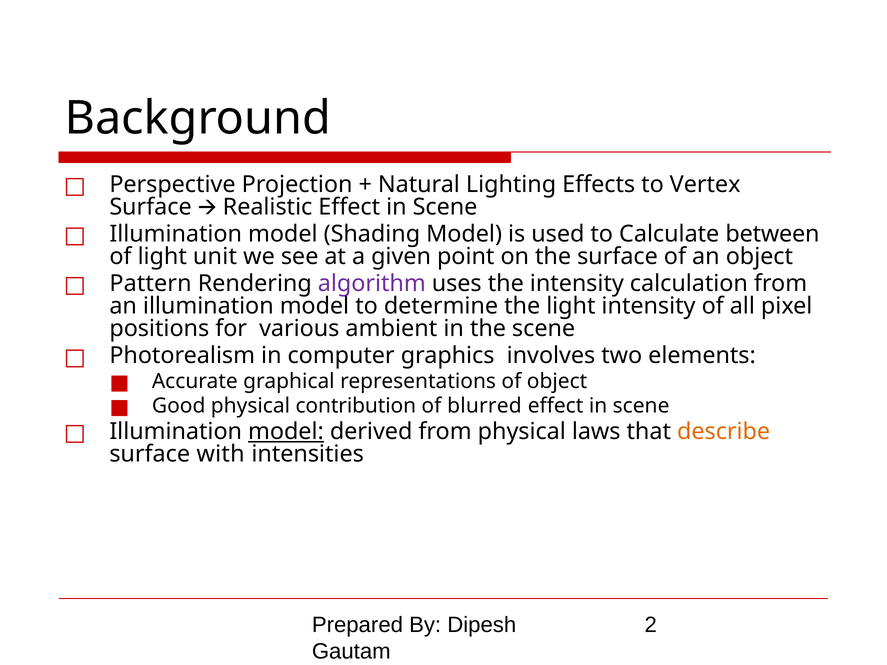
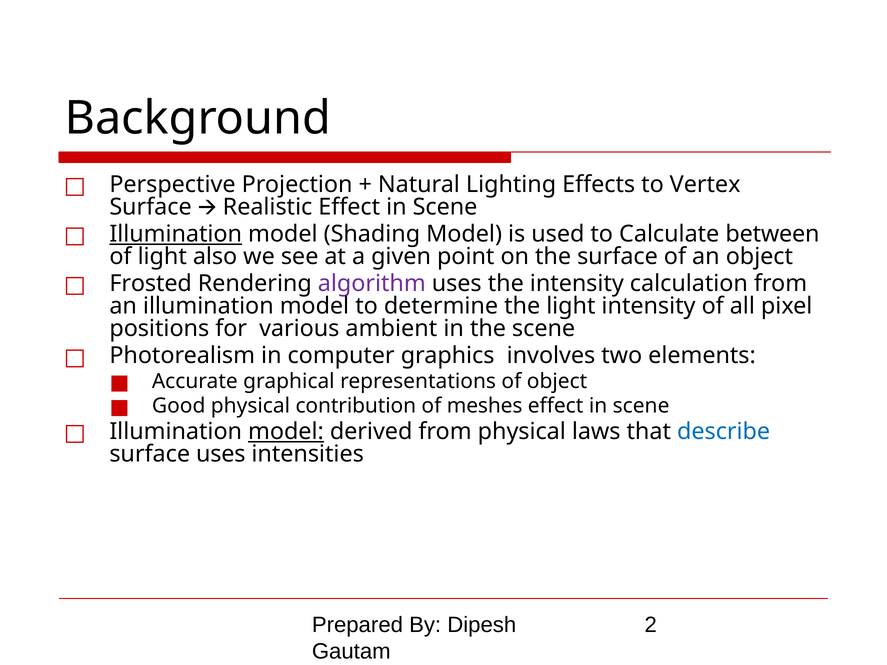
Illumination at (176, 234) underline: none -> present
unit: unit -> also
Pattern: Pattern -> Frosted
blurred: blurred -> meshes
describe colour: orange -> blue
surface with: with -> uses
